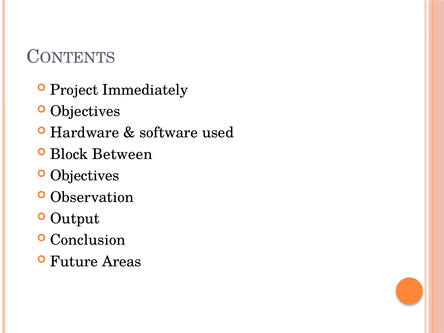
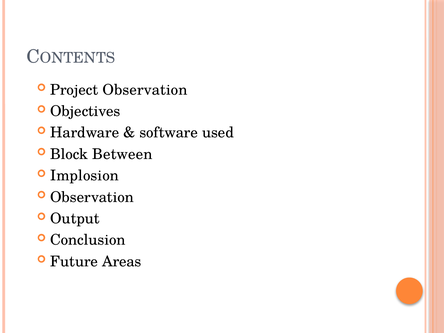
Project Immediately: Immediately -> Observation
Objectives at (85, 176): Objectives -> Implosion
